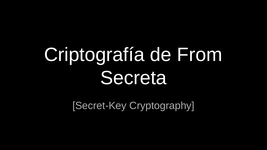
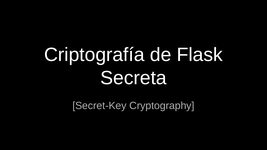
From: From -> Flask
